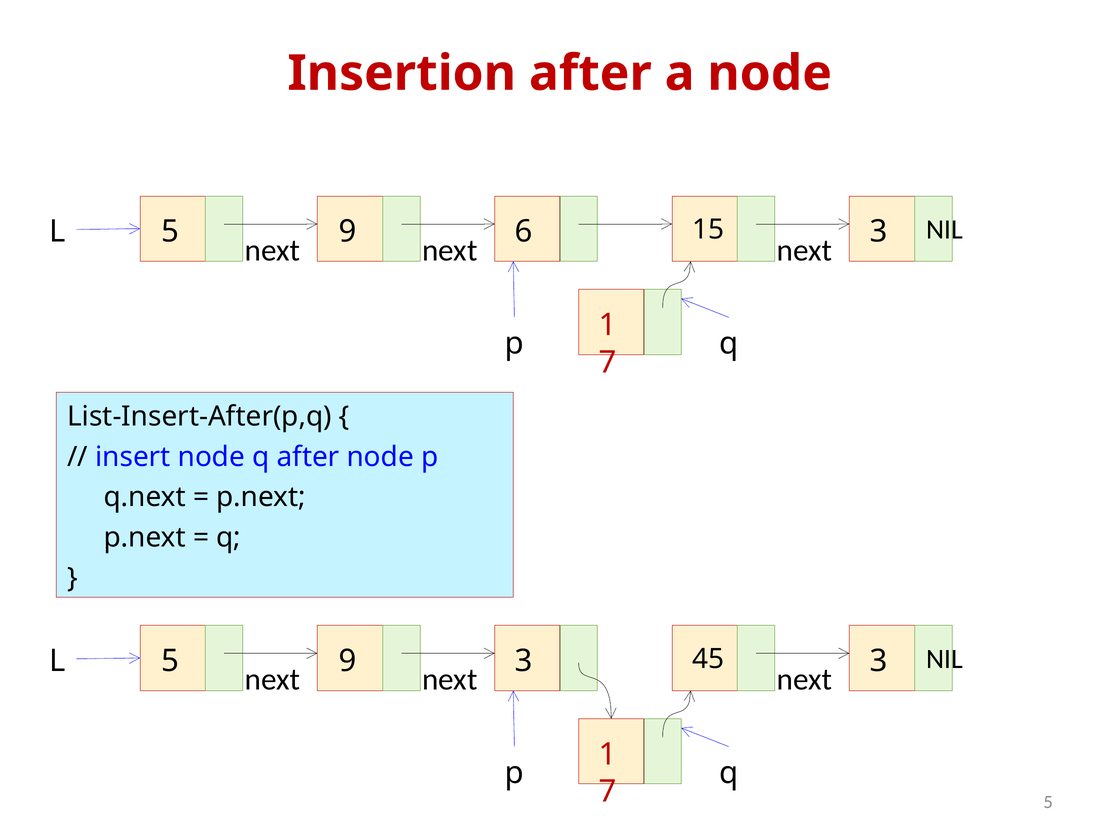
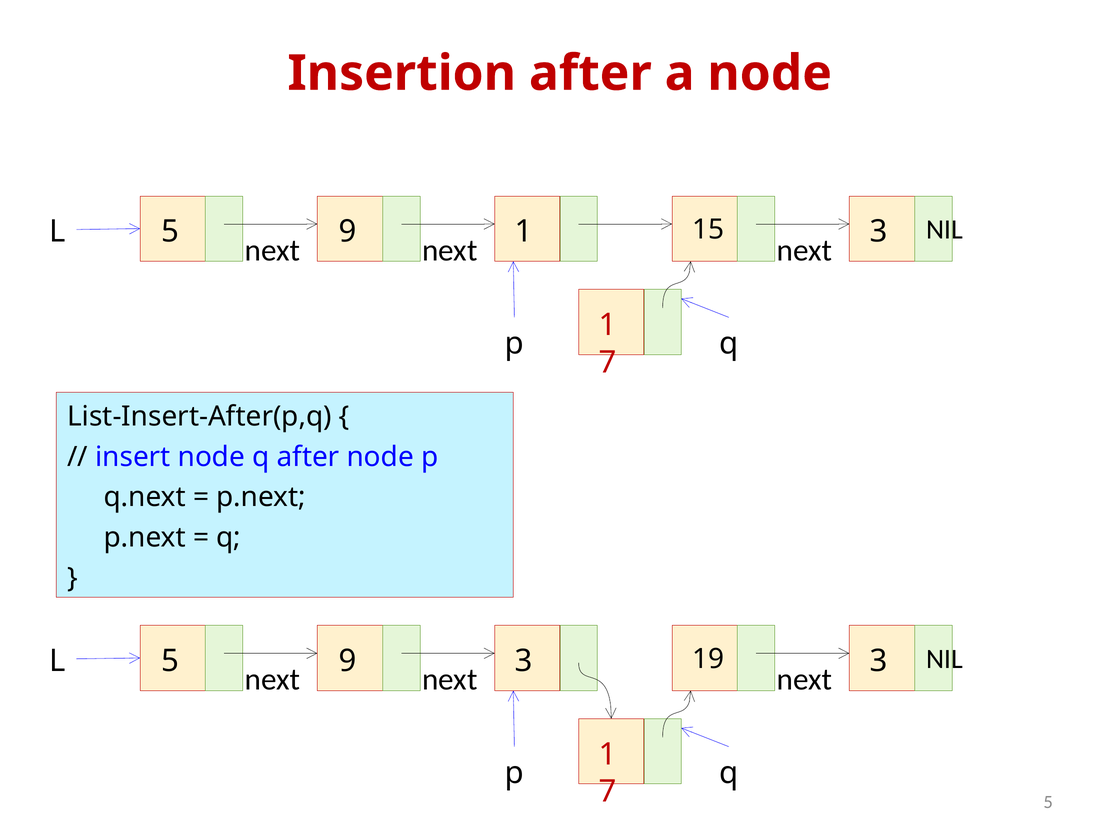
9 6: 6 -> 1
45: 45 -> 19
